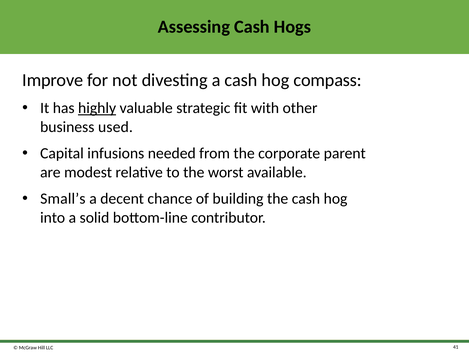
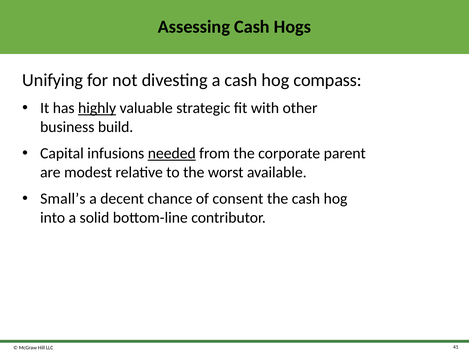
Improve: Improve -> Unifying
used: used -> build
needed underline: none -> present
building: building -> consent
